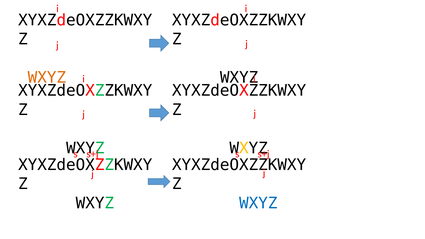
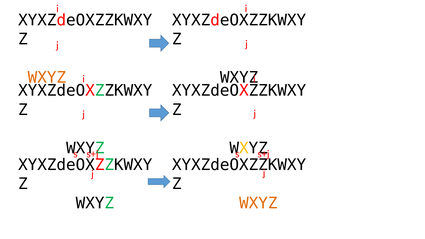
WXYZ at (258, 203) colour: blue -> orange
